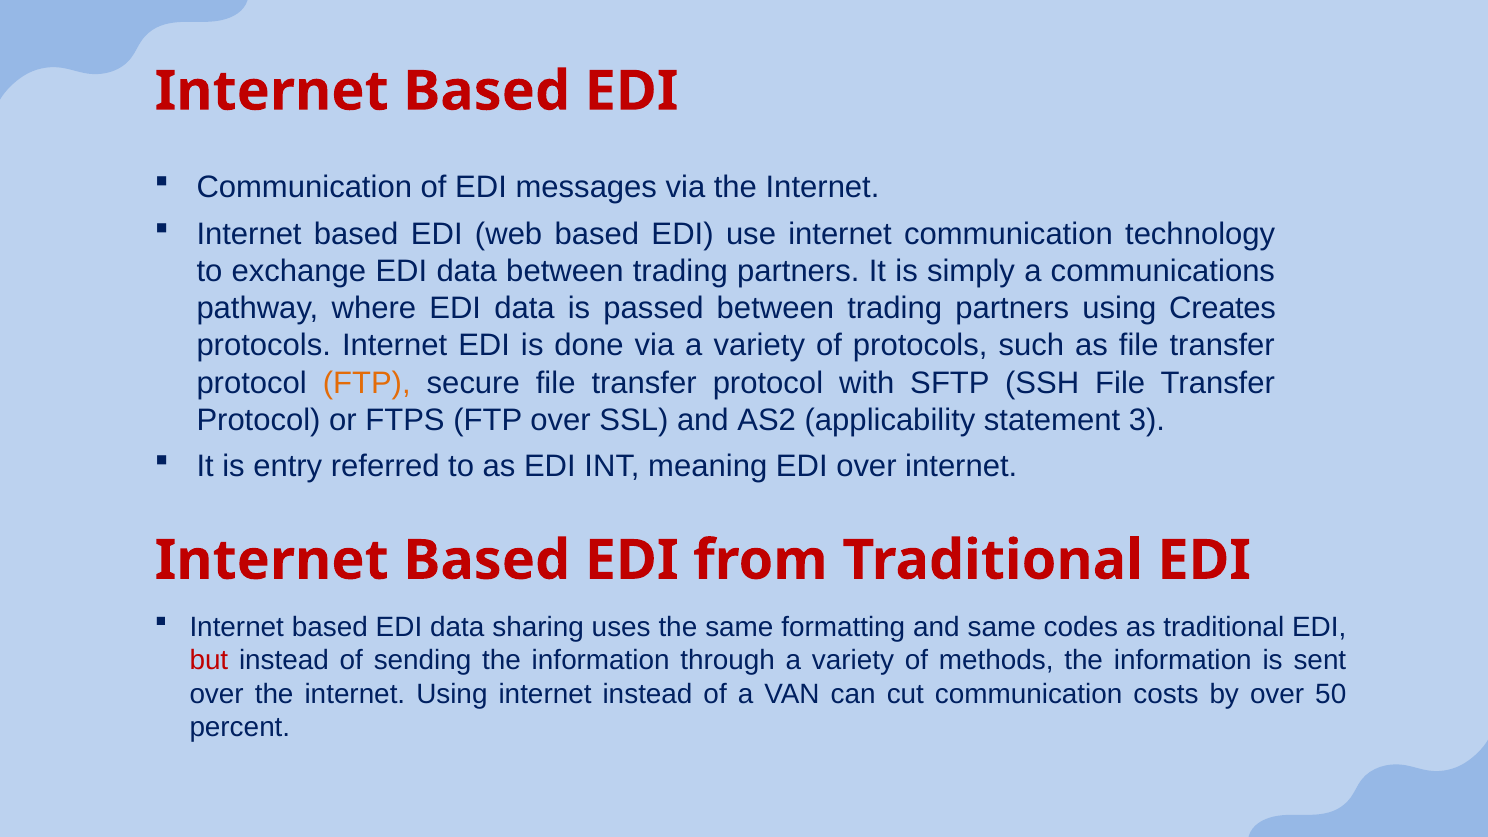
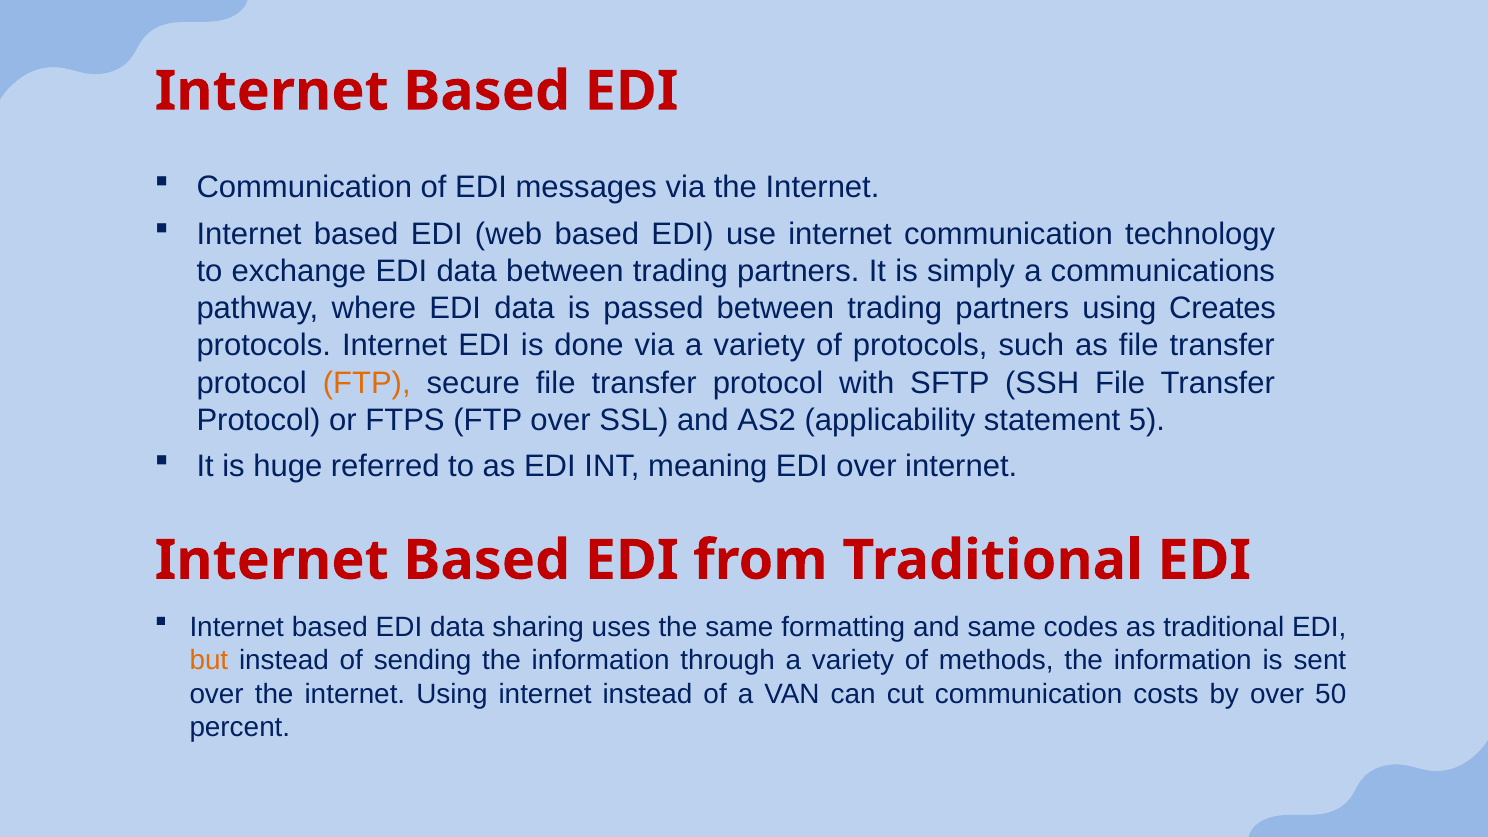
3: 3 -> 5
entry: entry -> huge
but colour: red -> orange
